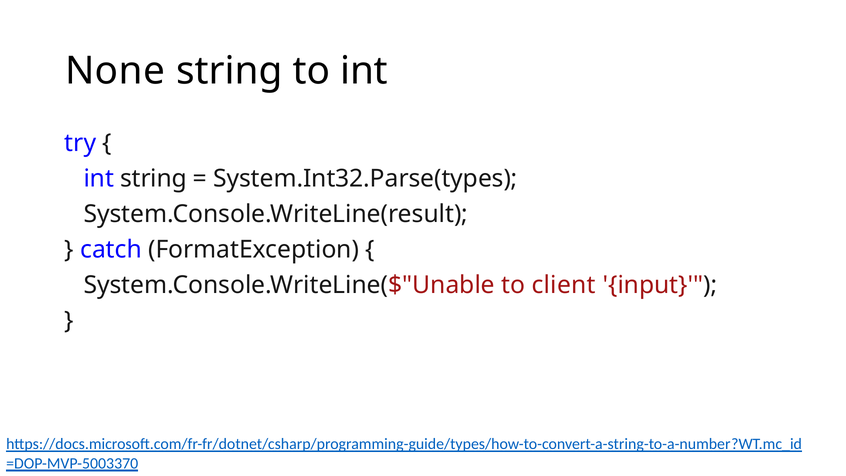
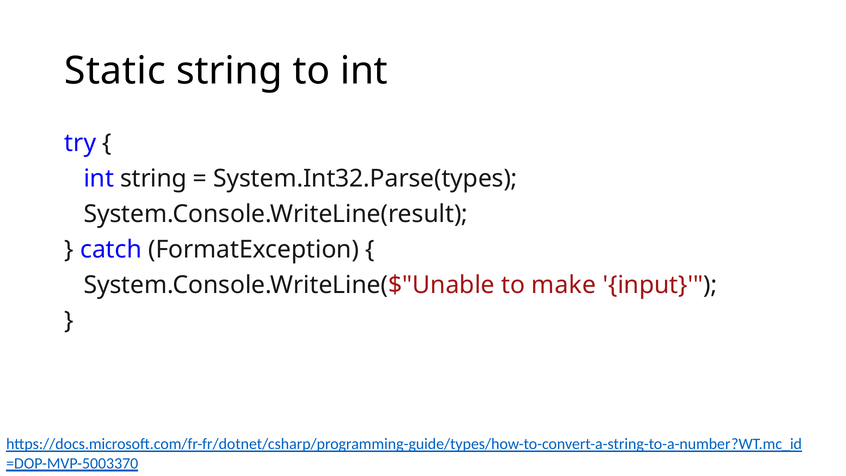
None: None -> Static
client: client -> make
